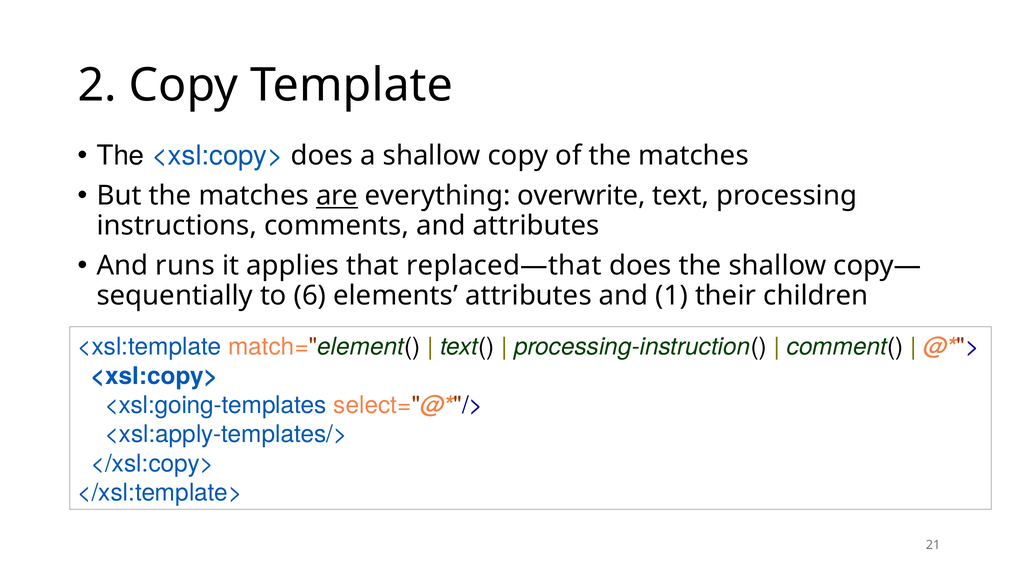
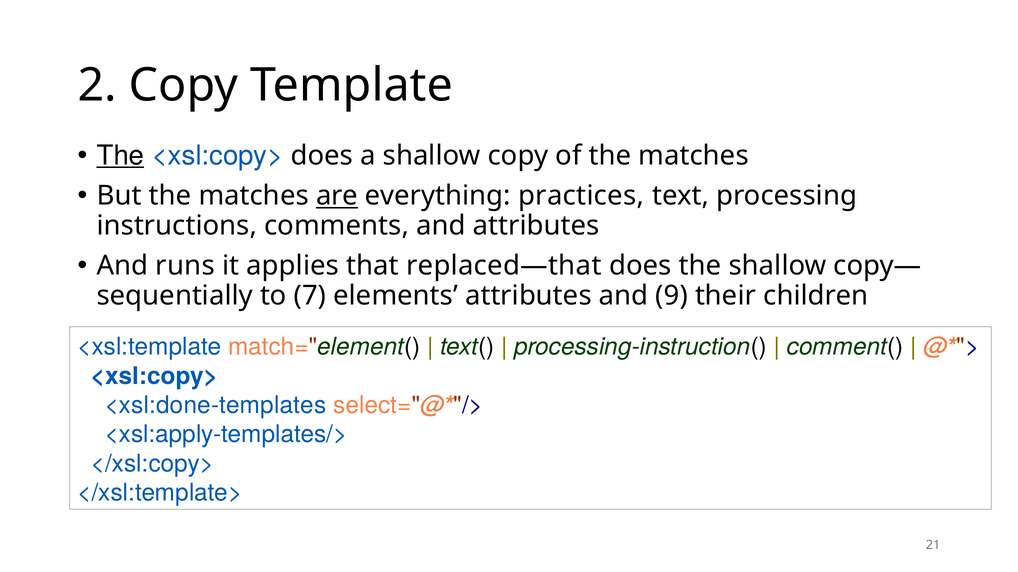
The at (120, 156) underline: none -> present
overwrite: overwrite -> practices
6: 6 -> 7
1: 1 -> 9
<xsl:going-templates: <xsl:going-templates -> <xsl:done-templates
